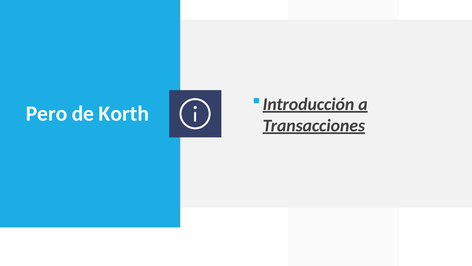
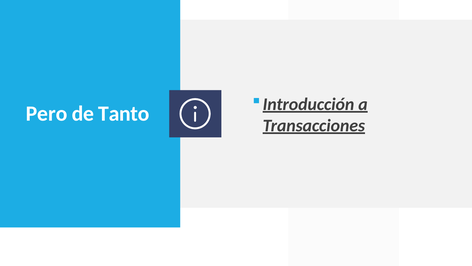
Korth: Korth -> Tanto
